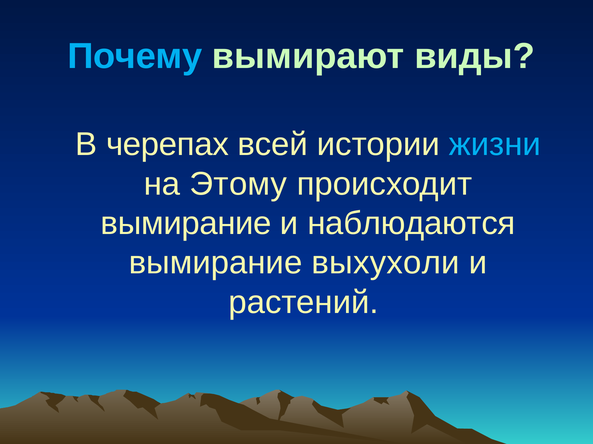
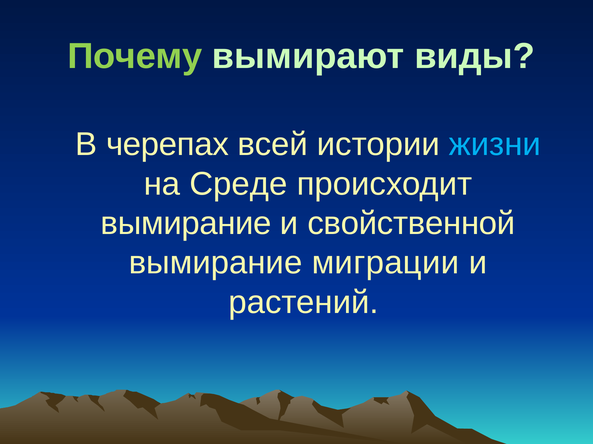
Почему colour: light blue -> light green
Этому: Этому -> Среде
наблюдаются: наблюдаются -> свойственной
выхухоли: выхухоли -> миграции
